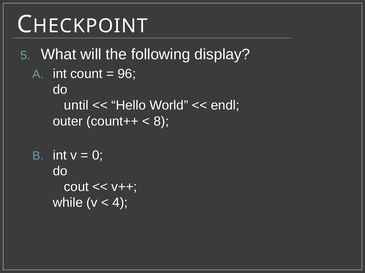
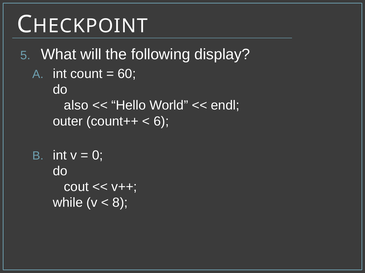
96: 96 -> 60
until: until -> also
8: 8 -> 6
4: 4 -> 8
